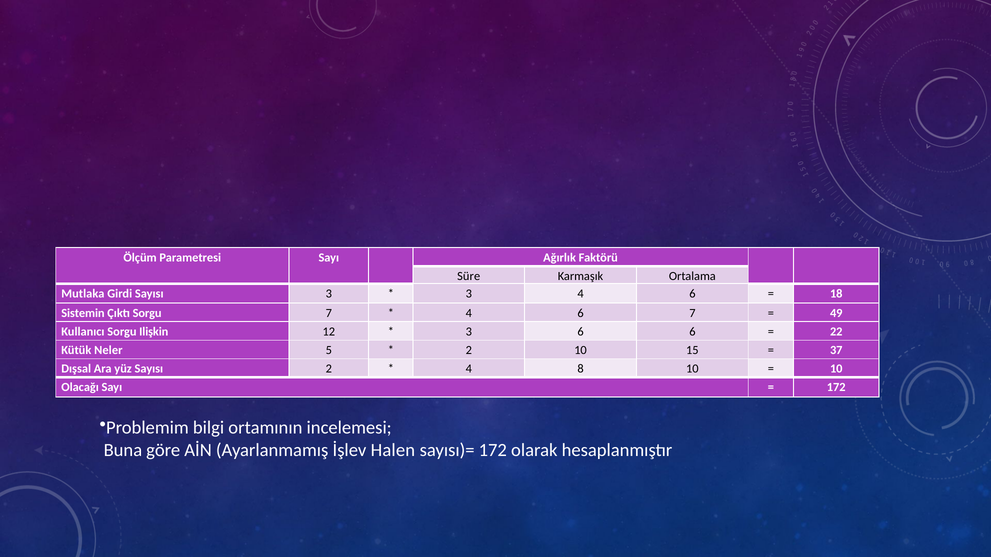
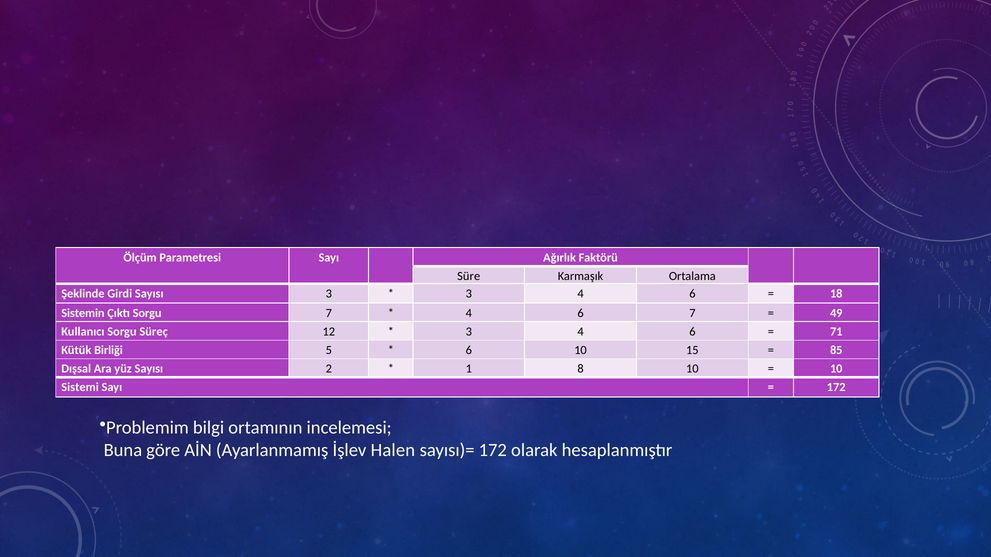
Mutlaka: Mutlaka -> Şeklinde
Ilişkin: Ilişkin -> Süreç
6 at (581, 332): 6 -> 4
22: 22 -> 71
Neler: Neler -> Birliği
2 at (469, 350): 2 -> 6
37: 37 -> 85
4 at (469, 369): 4 -> 1
Olacağı: Olacağı -> Sistemi
